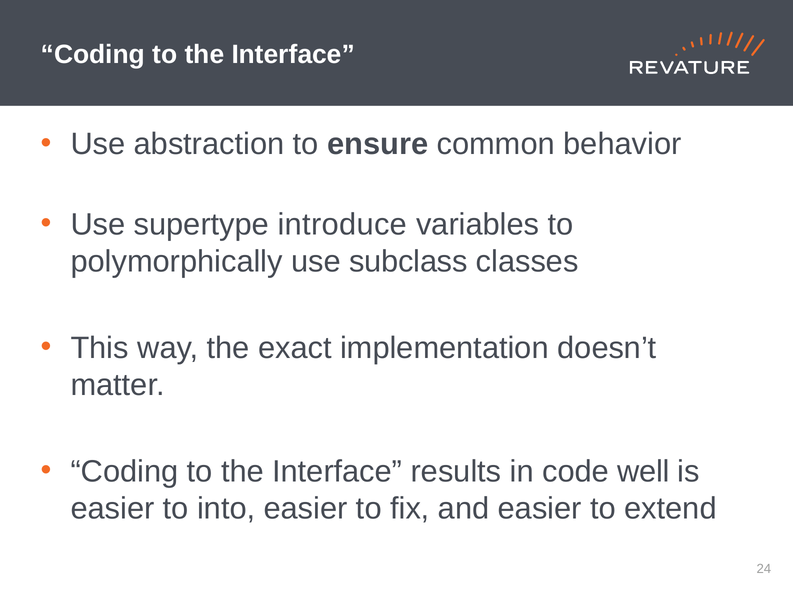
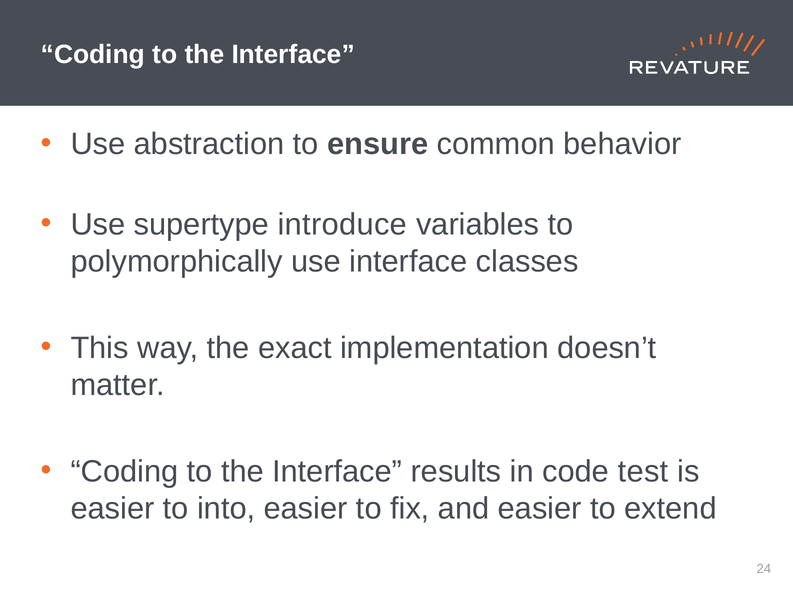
use subclass: subclass -> interface
well: well -> test
